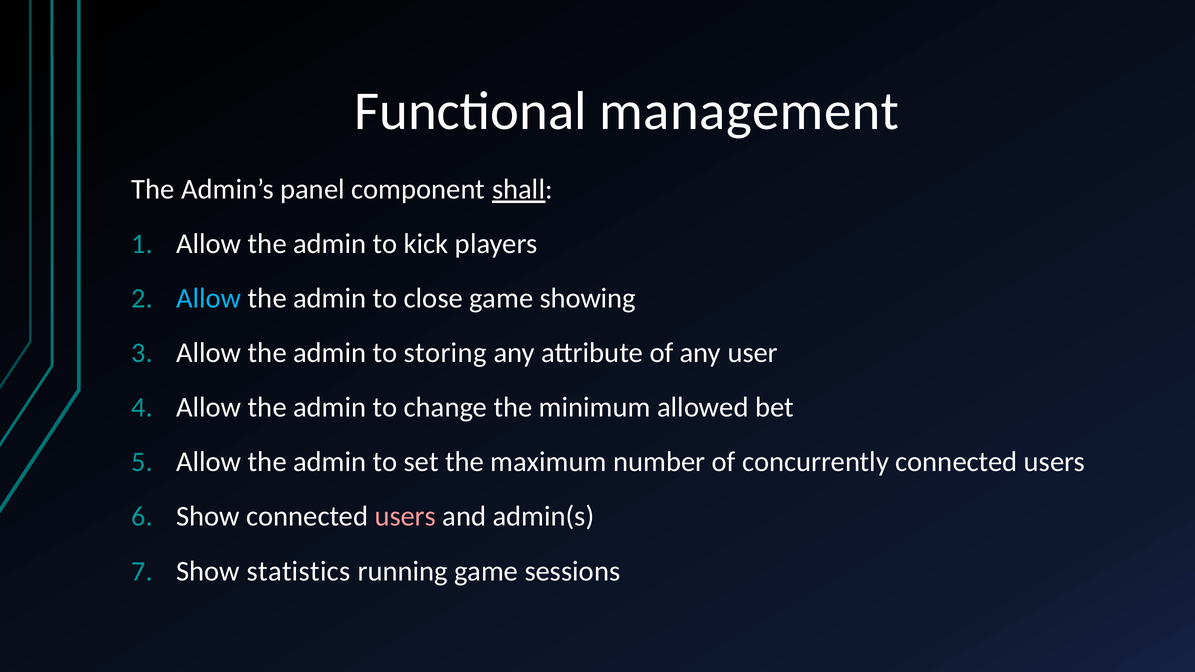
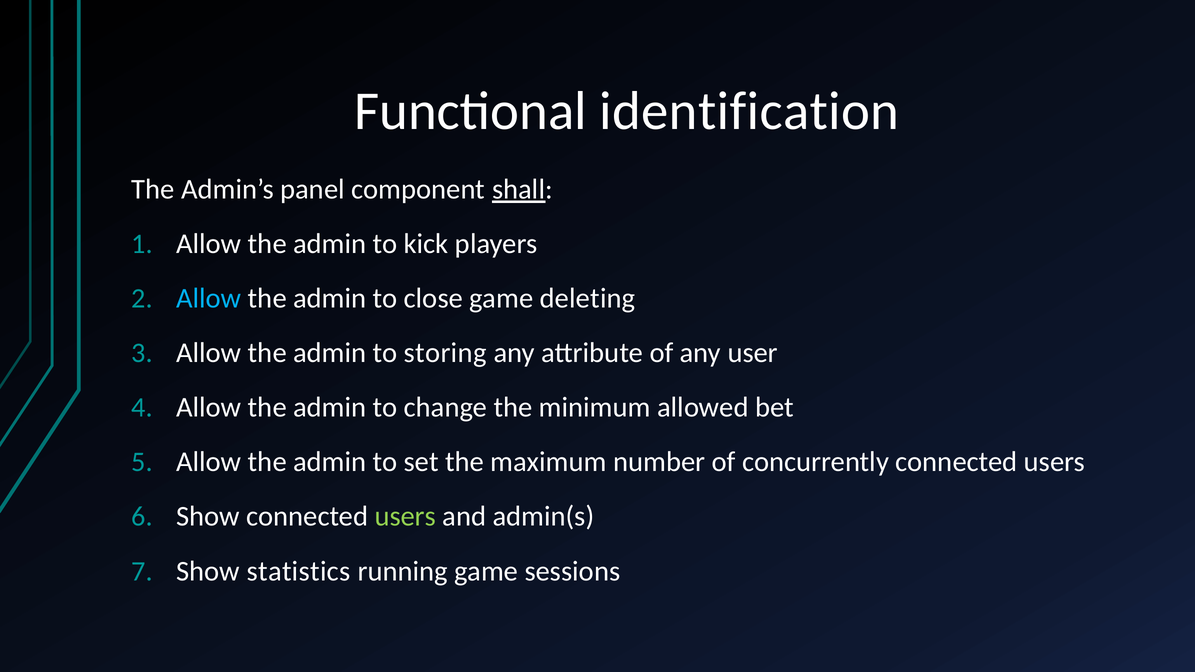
management: management -> identification
showing: showing -> deleting
users at (405, 517) colour: pink -> light green
